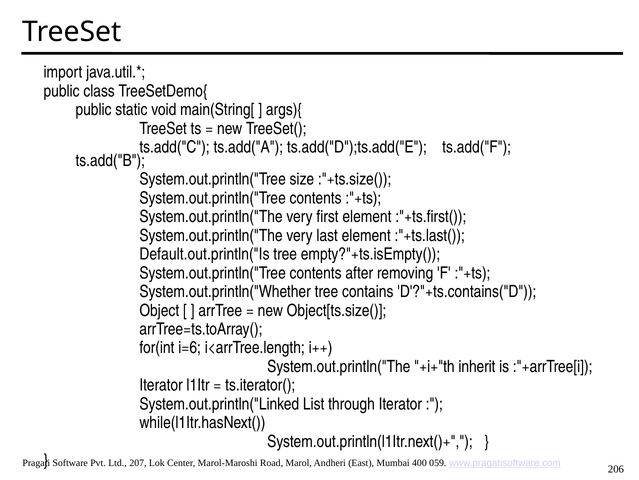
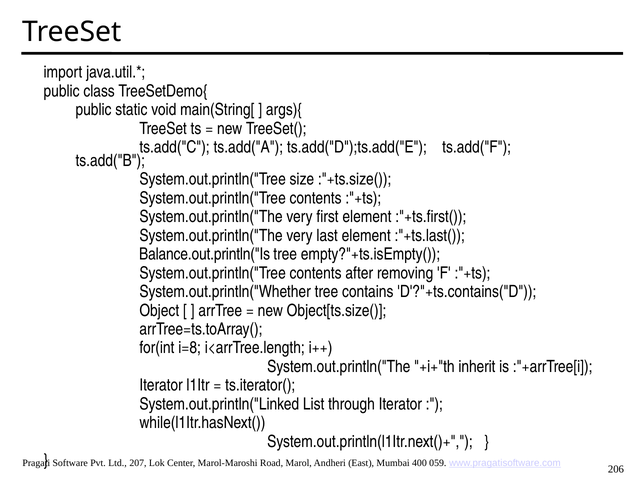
Default.out.println("Is: Default.out.println("Is -> Balance.out.println("Is
i=6: i=6 -> i=8
